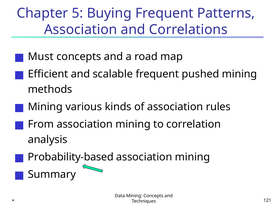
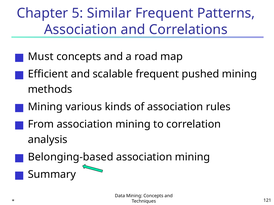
Buying: Buying -> Similar
Probability-based: Probability-based -> Belonging-based
